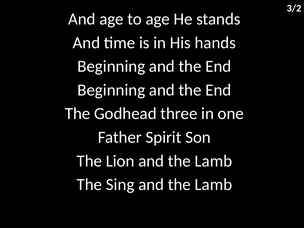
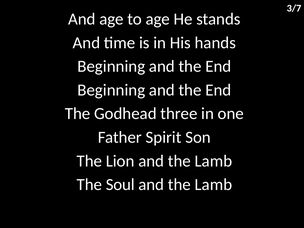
3/2: 3/2 -> 3/7
Sing: Sing -> Soul
